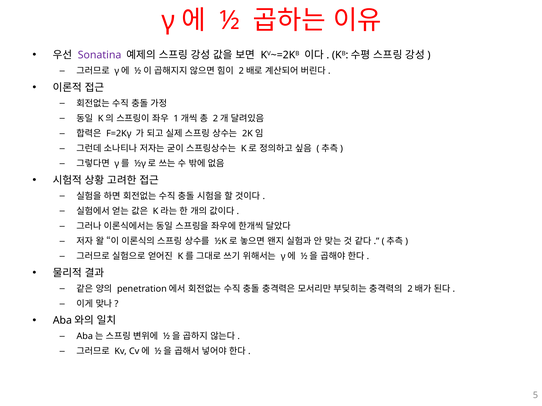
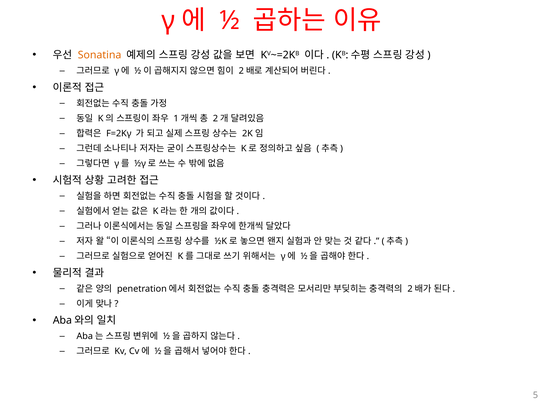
Sonatina colour: purple -> orange
